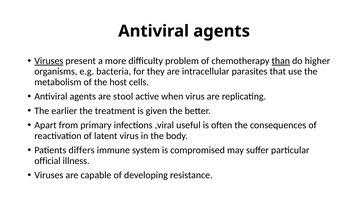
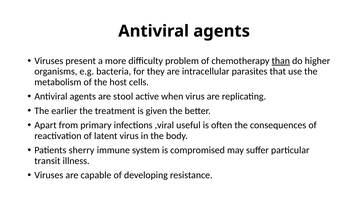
Viruses at (49, 61) underline: present -> none
differs: differs -> sherry
official: official -> transit
